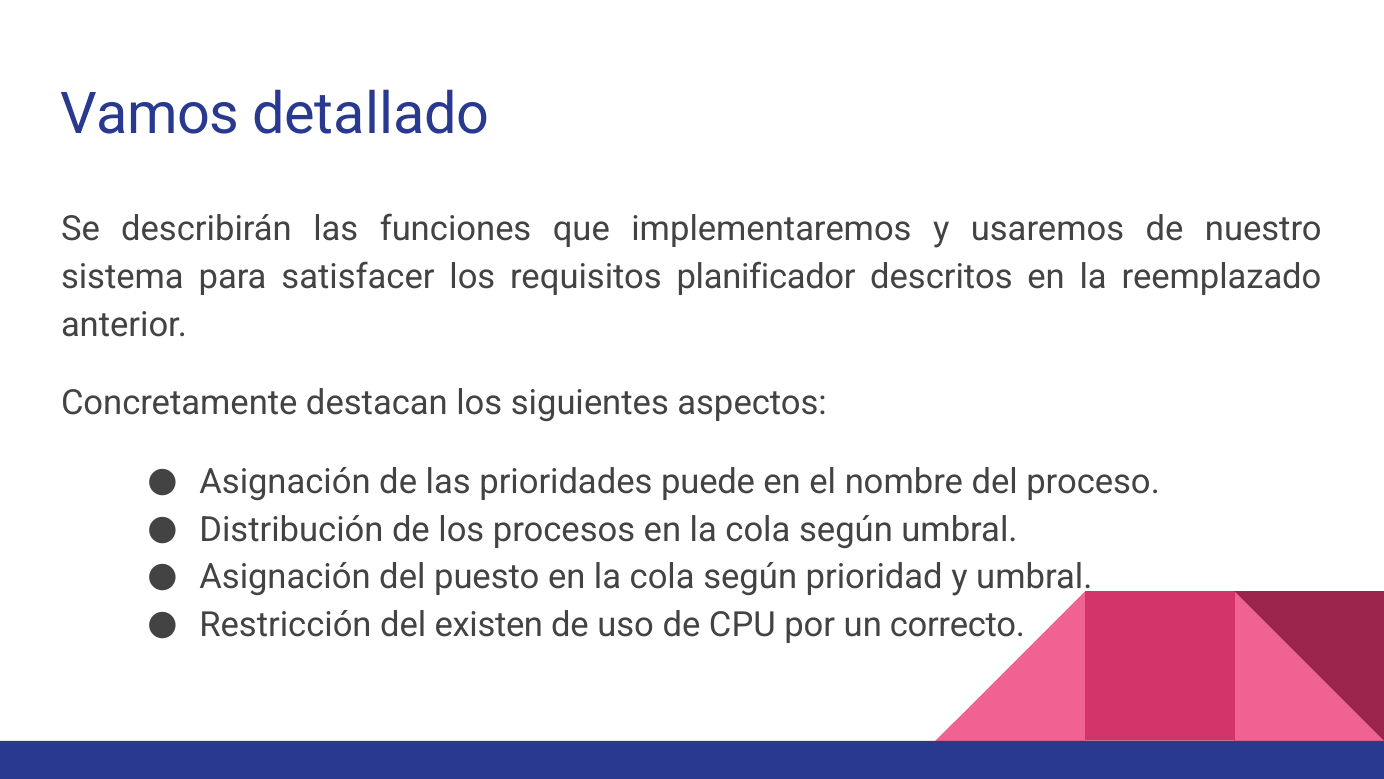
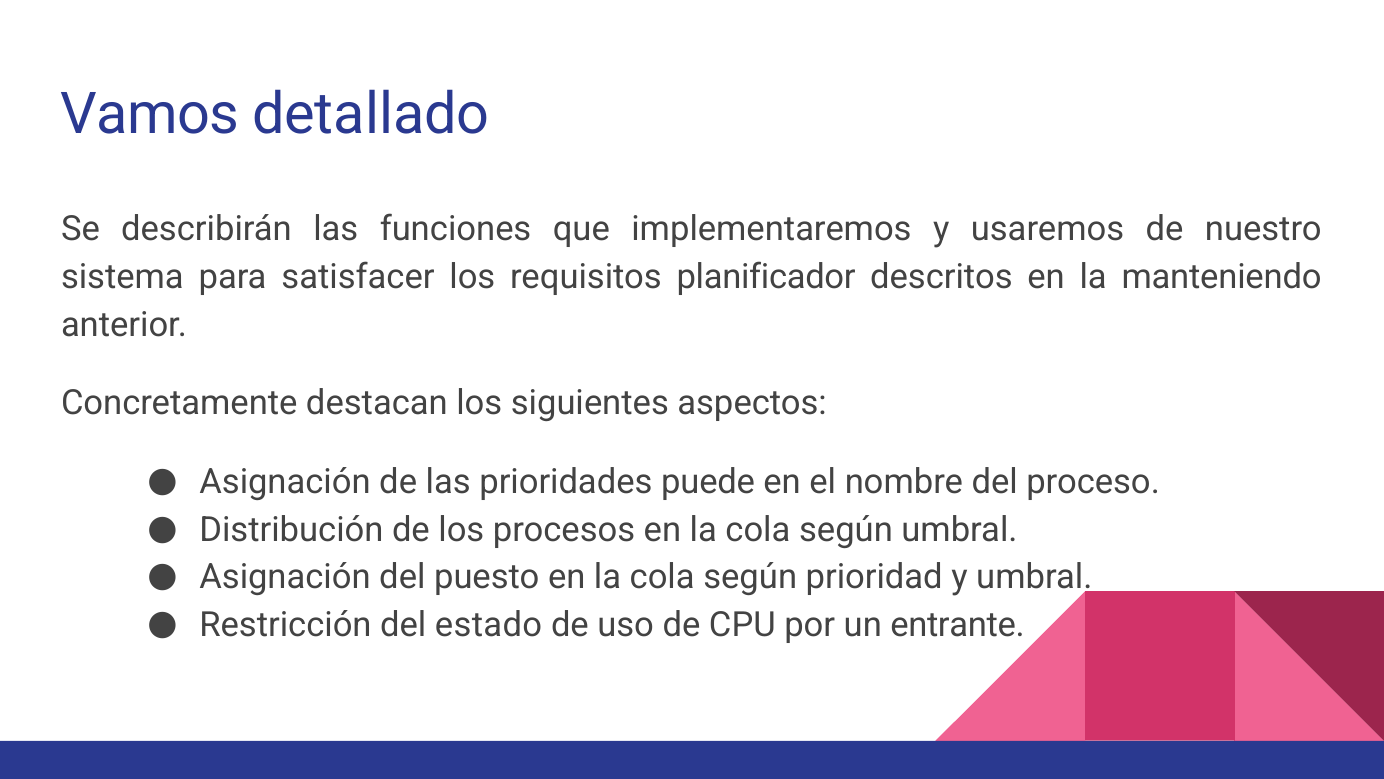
reemplazado: reemplazado -> manteniendo
existen: existen -> estado
correcto: correcto -> entrante
